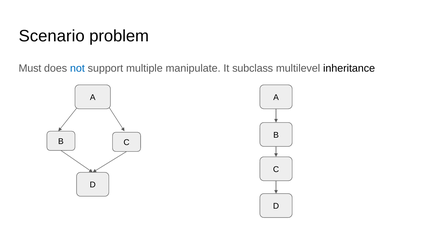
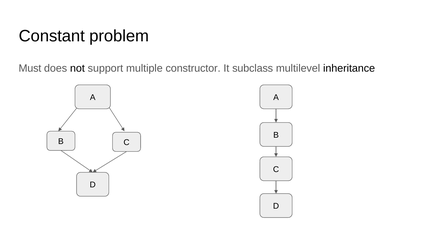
Scenario: Scenario -> Constant
not colour: blue -> black
manipulate: manipulate -> constructor
